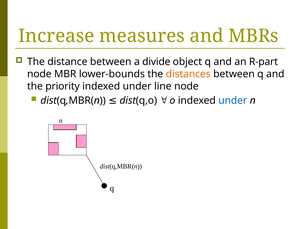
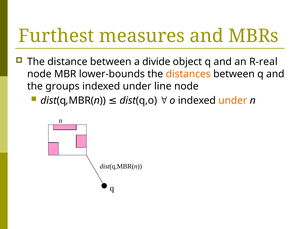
Increase: Increase -> Furthest
R-part: R-part -> R-real
priority: priority -> groups
under at (233, 100) colour: blue -> orange
